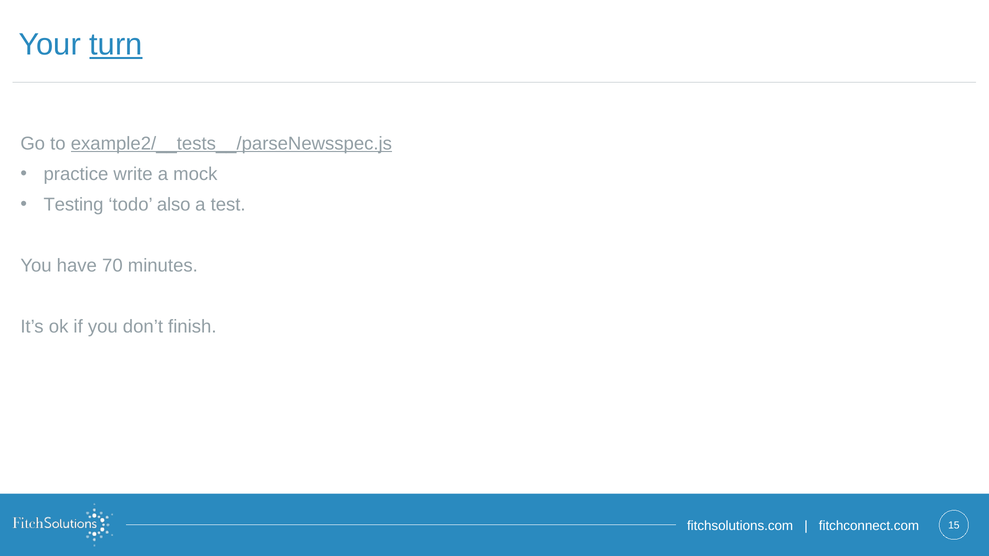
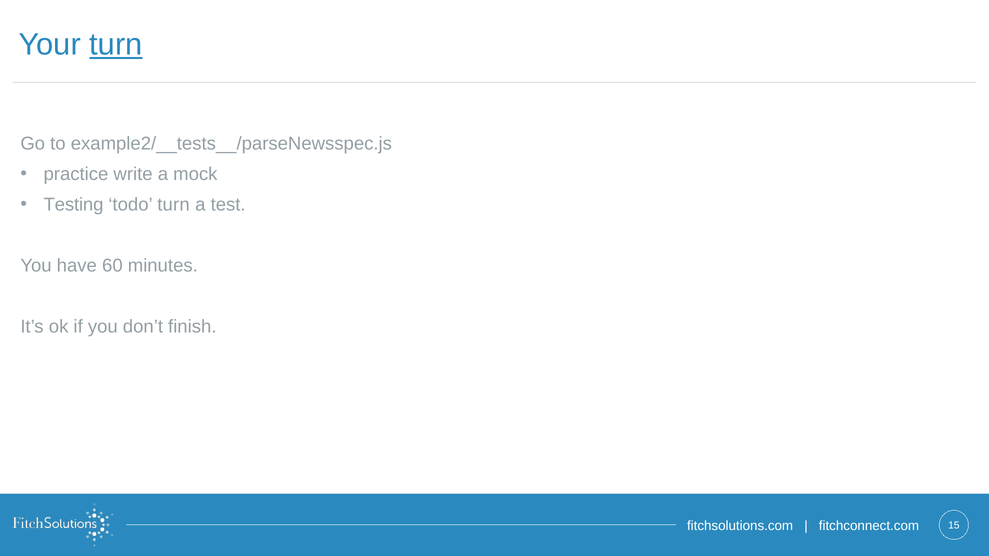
example2/__tests__/parseNewsspec.js underline: present -> none
todo also: also -> turn
70: 70 -> 60
